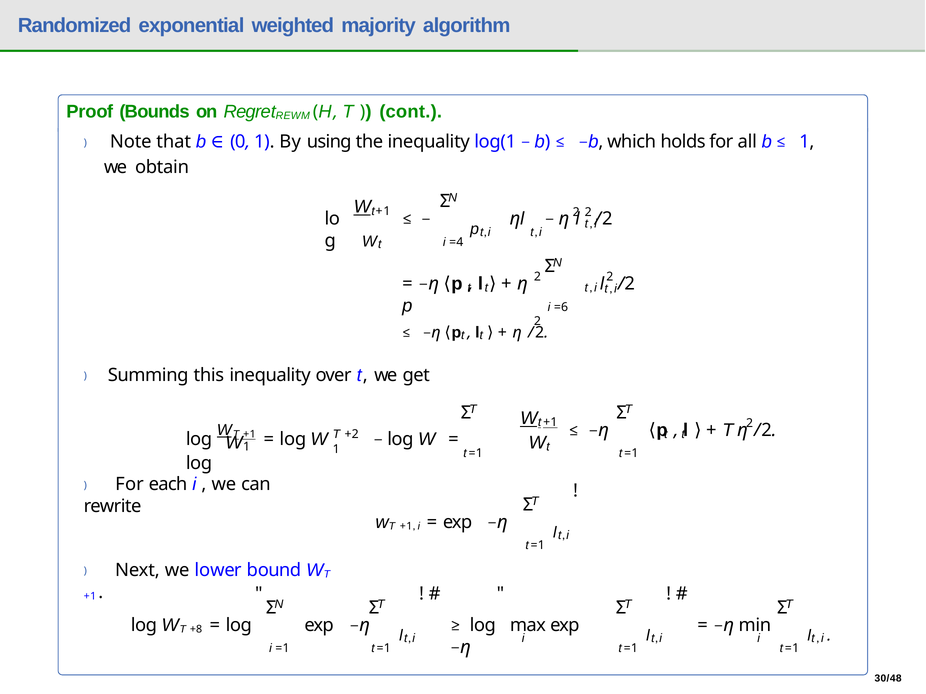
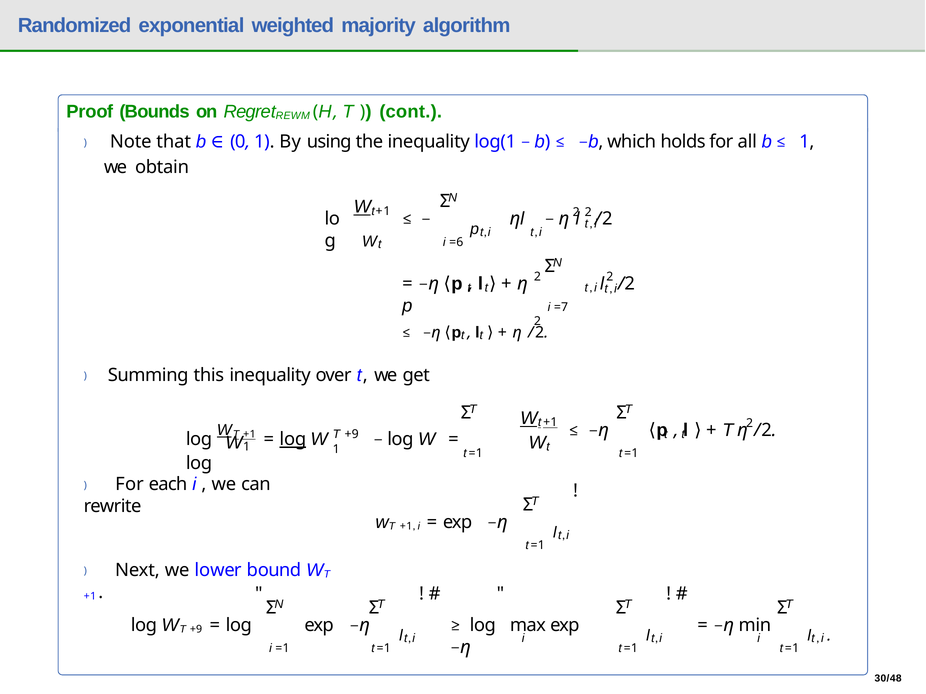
=4: =4 -> =6
=6: =6 -> =7
log at (293, 440) underline: none -> present
+2 at (352, 435): +2 -> +9
W T +8: +8 -> +9
